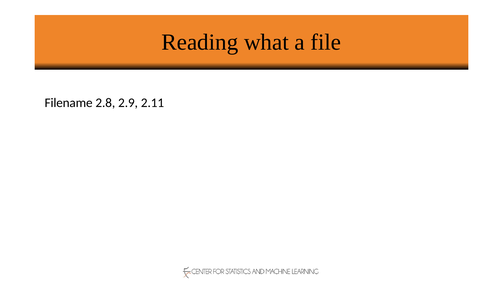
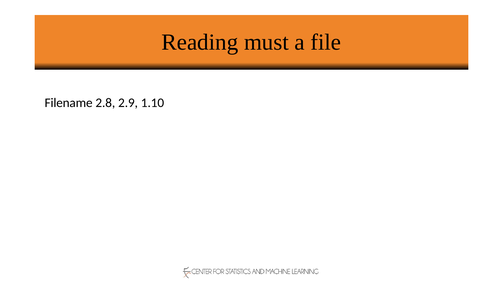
what: what -> must
2.11: 2.11 -> 1.10
